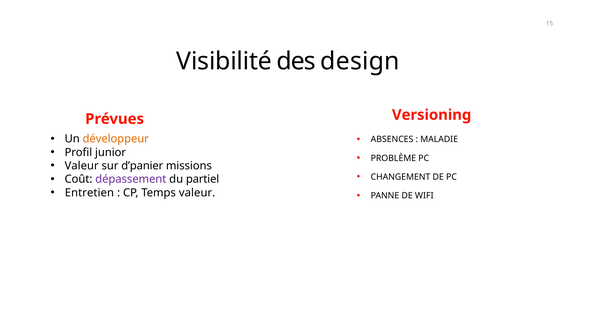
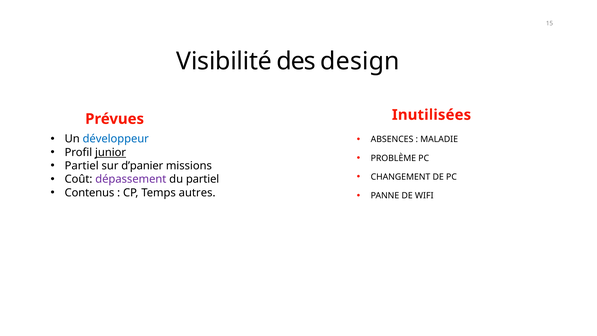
Versioning: Versioning -> Inutilisées
développeur colour: orange -> blue
junior underline: none -> present
Valeur at (82, 166): Valeur -> Partiel
Entretien: Entretien -> Contenus
Temps valeur: valeur -> autres
